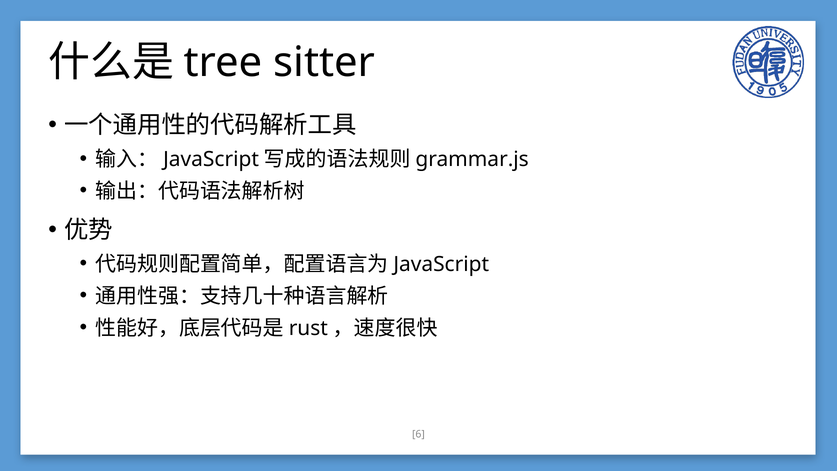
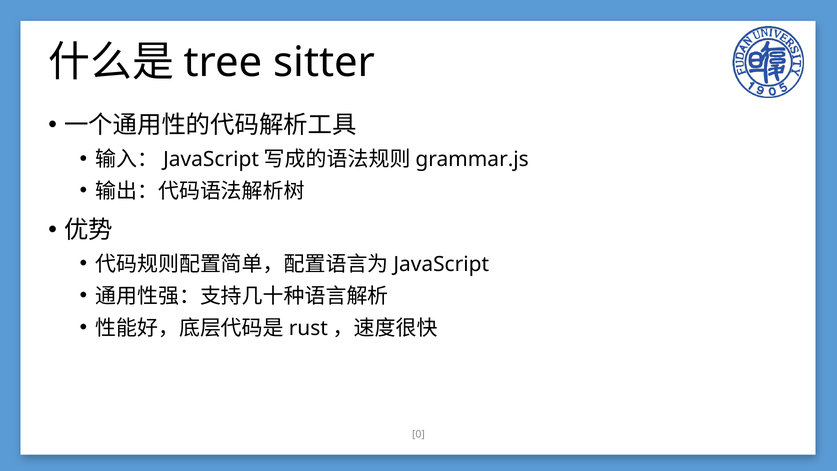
6: 6 -> 0
